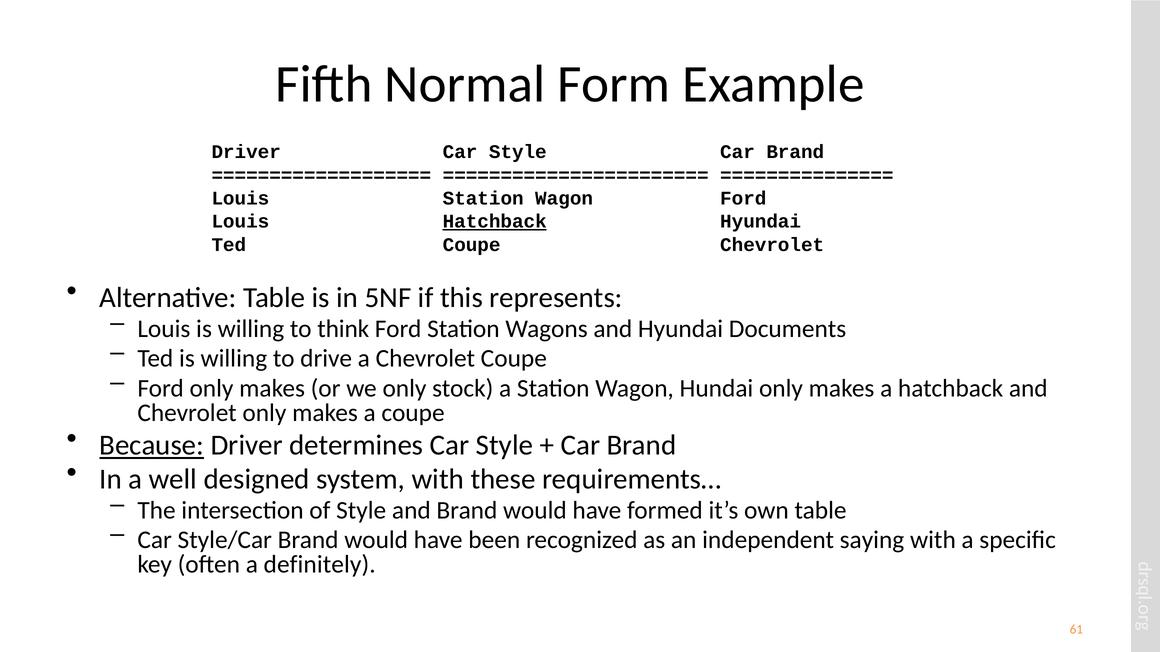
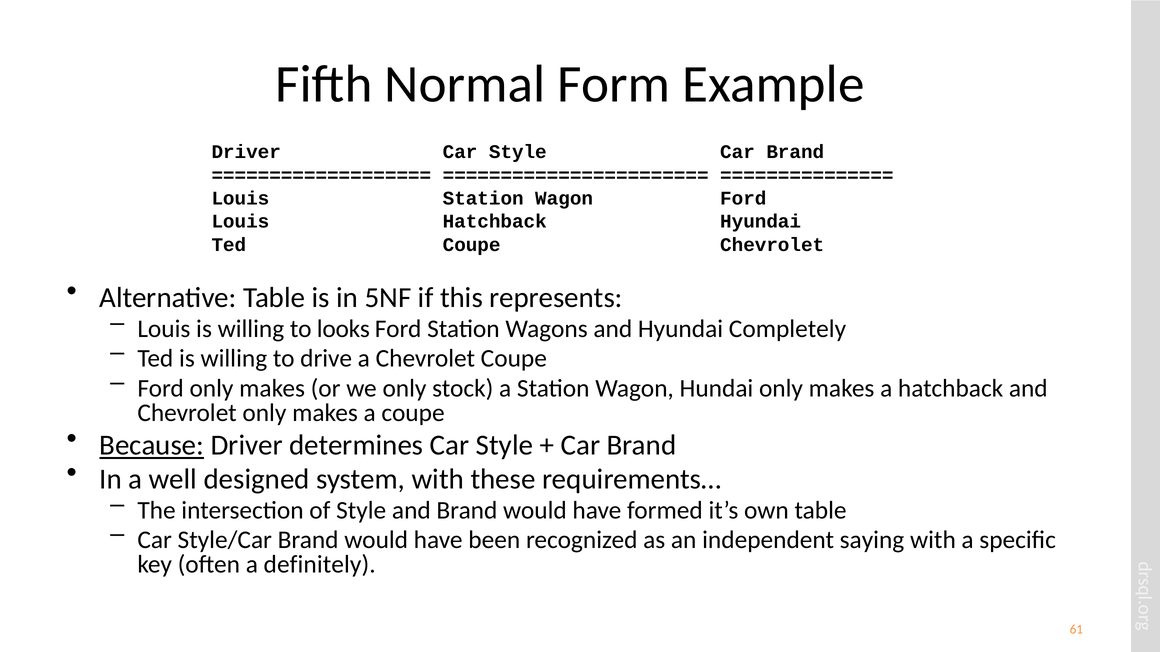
Hatchback at (495, 222) underline: present -> none
think: think -> looks
Documents: Documents -> Completely
